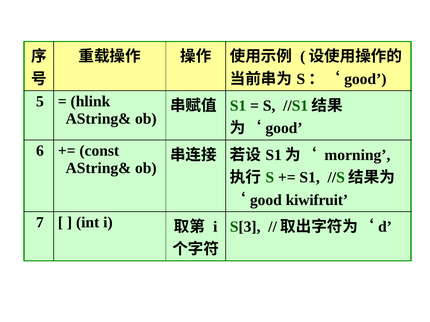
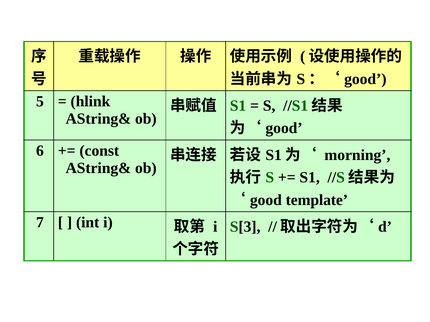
kiwifruit: kiwifruit -> template
